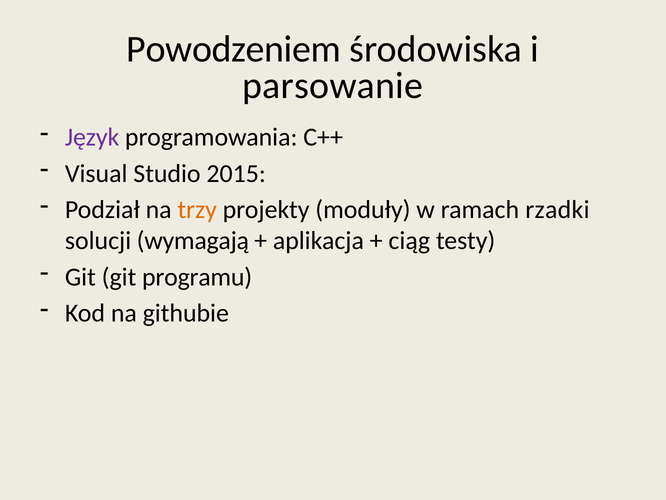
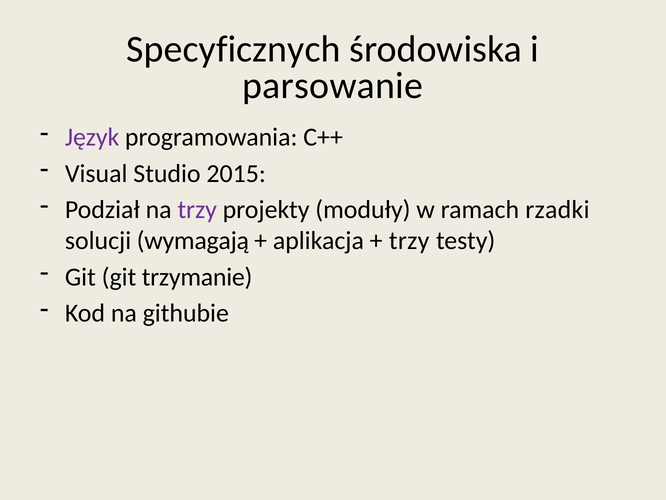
Powodzeniem: Powodzeniem -> Specyficznych
trzy at (197, 210) colour: orange -> purple
ciąg at (409, 241): ciąg -> trzy
programu: programu -> trzymanie
